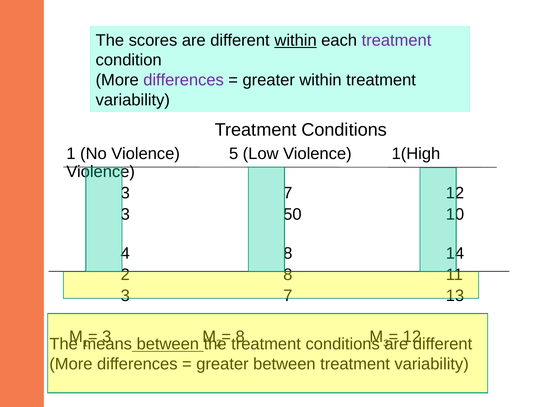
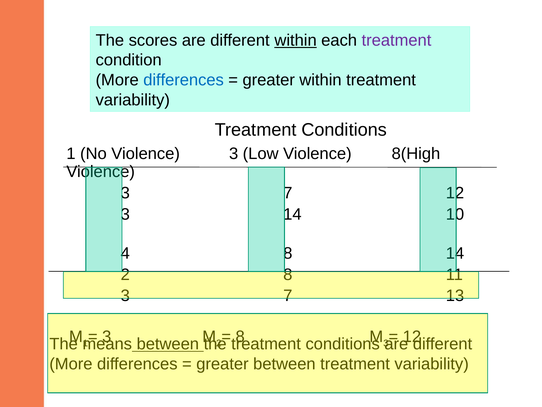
differences at (184, 80) colour: purple -> blue
No Violence 5: 5 -> 3
1(High: 1(High -> 8(High
50 at (292, 214): 50 -> 14
